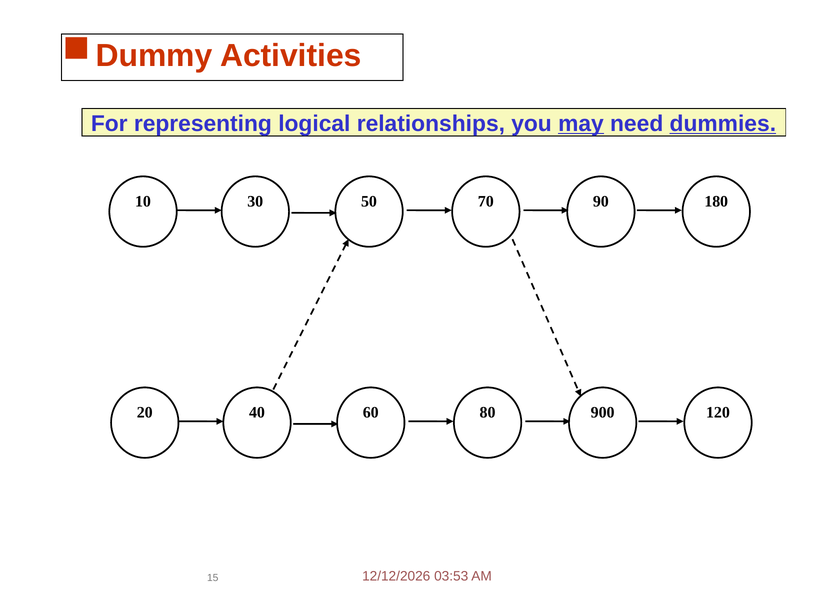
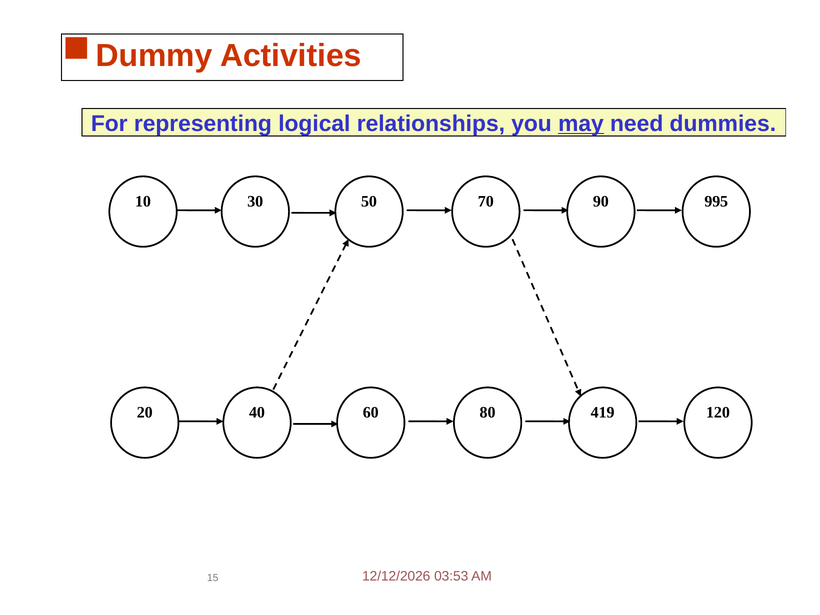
dummies underline: present -> none
180: 180 -> 995
900: 900 -> 419
